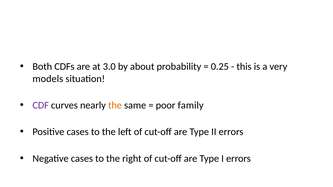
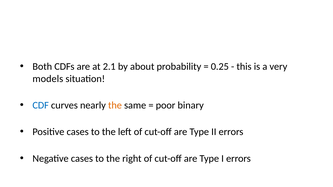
3.0: 3.0 -> 2.1
CDF colour: purple -> blue
family: family -> binary
